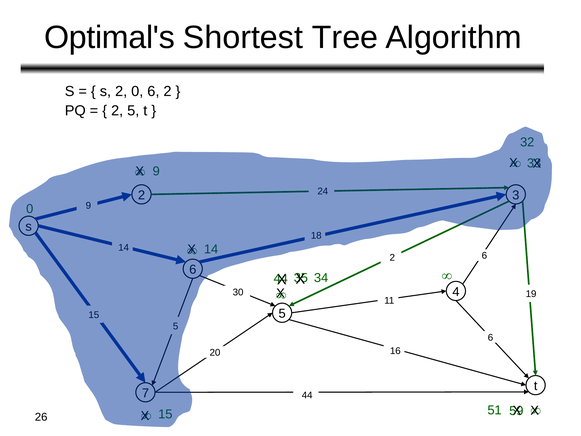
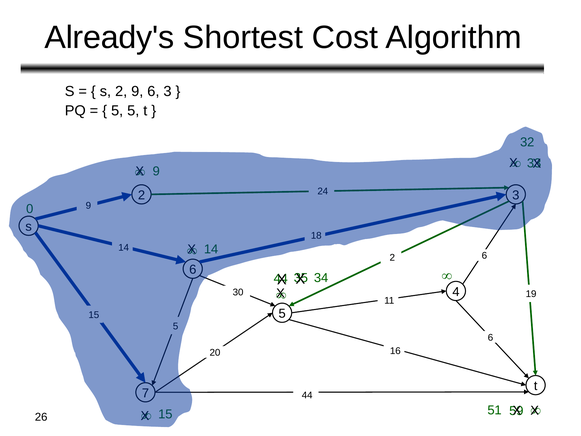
Optimal's: Optimal's -> Already's
Tree: Tree -> Cost
s 2 0: 0 -> 9
6 2: 2 -> 3
2 at (117, 111): 2 -> 5
